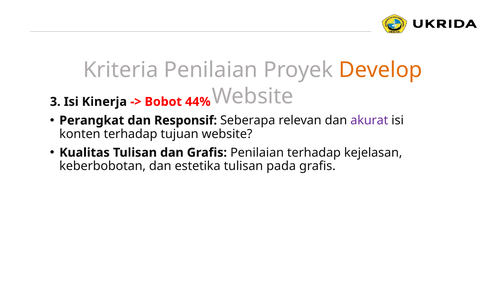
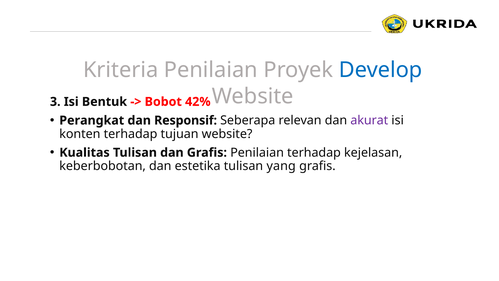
Develop colour: orange -> blue
Kinerja: Kinerja -> Bentuk
44%: 44% -> 42%
pada: pada -> yang
